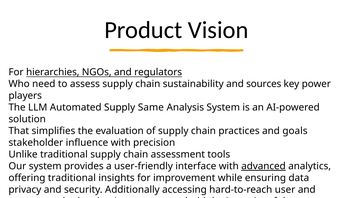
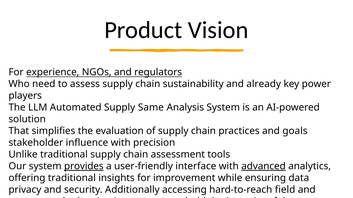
hierarchies: hierarchies -> experience
sources: sources -> already
provides underline: none -> present
user: user -> field
